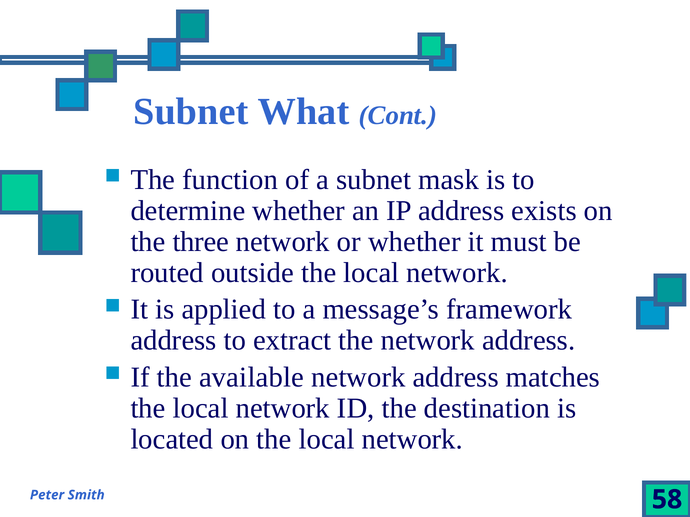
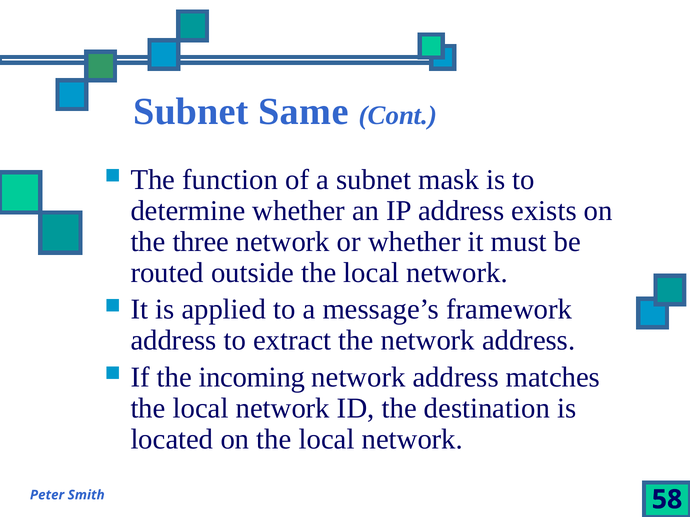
What: What -> Same
available: available -> incoming
